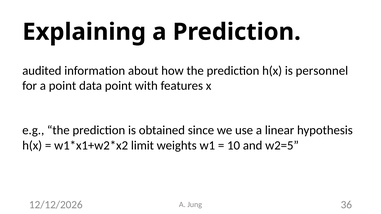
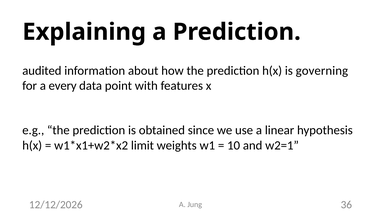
personnel: personnel -> governing
a point: point -> every
w2=5: w2=5 -> w2=1
